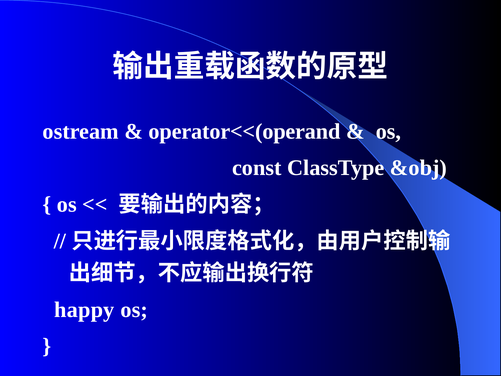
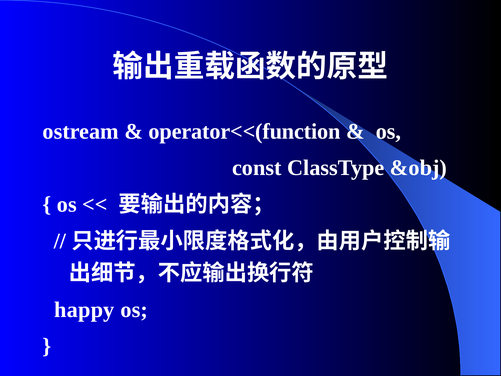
operator<<(operand: operator<<(operand -> operator<<(function
